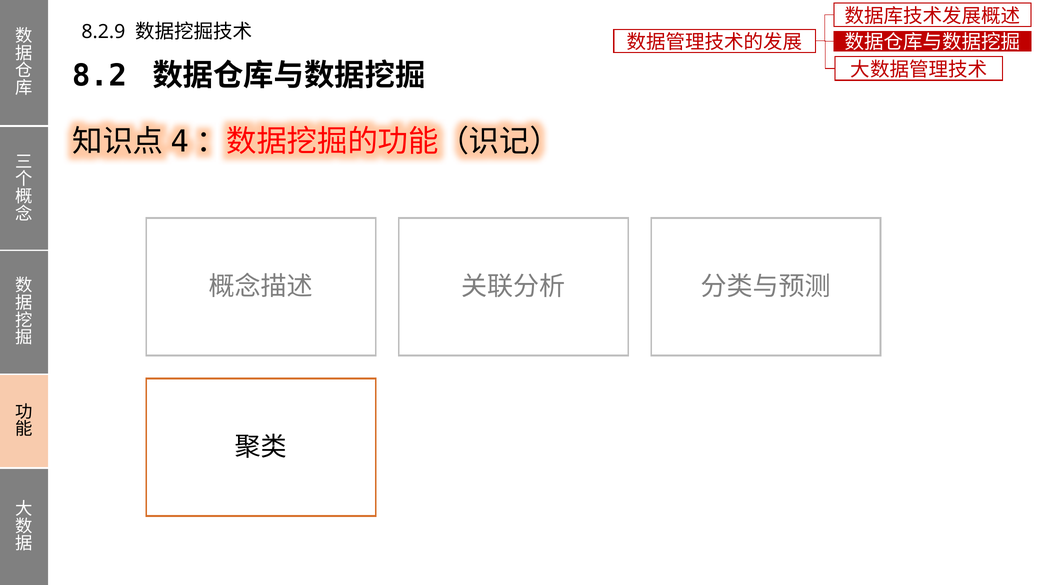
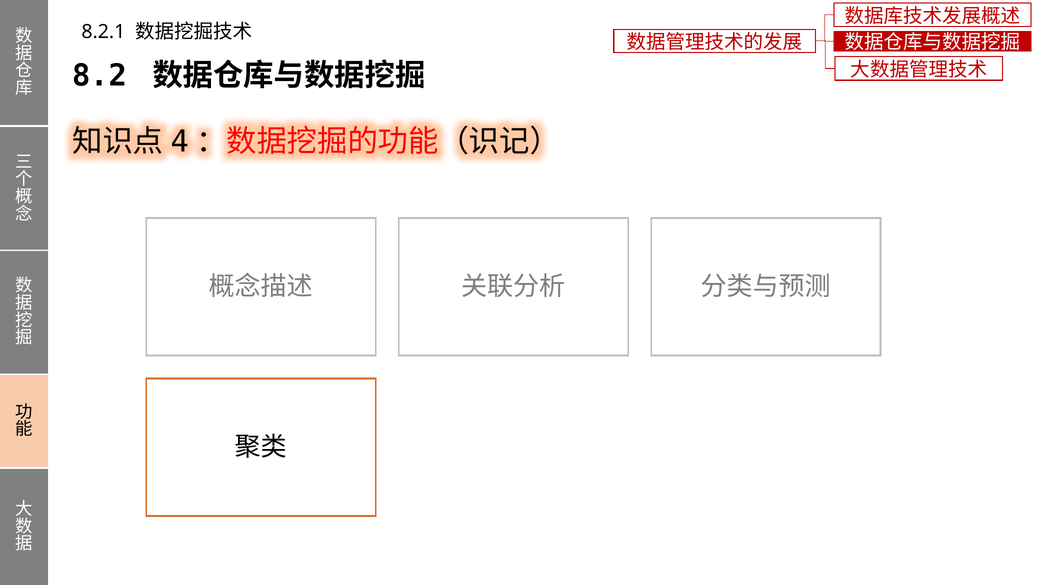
8.2.9: 8.2.9 -> 8.2.1
